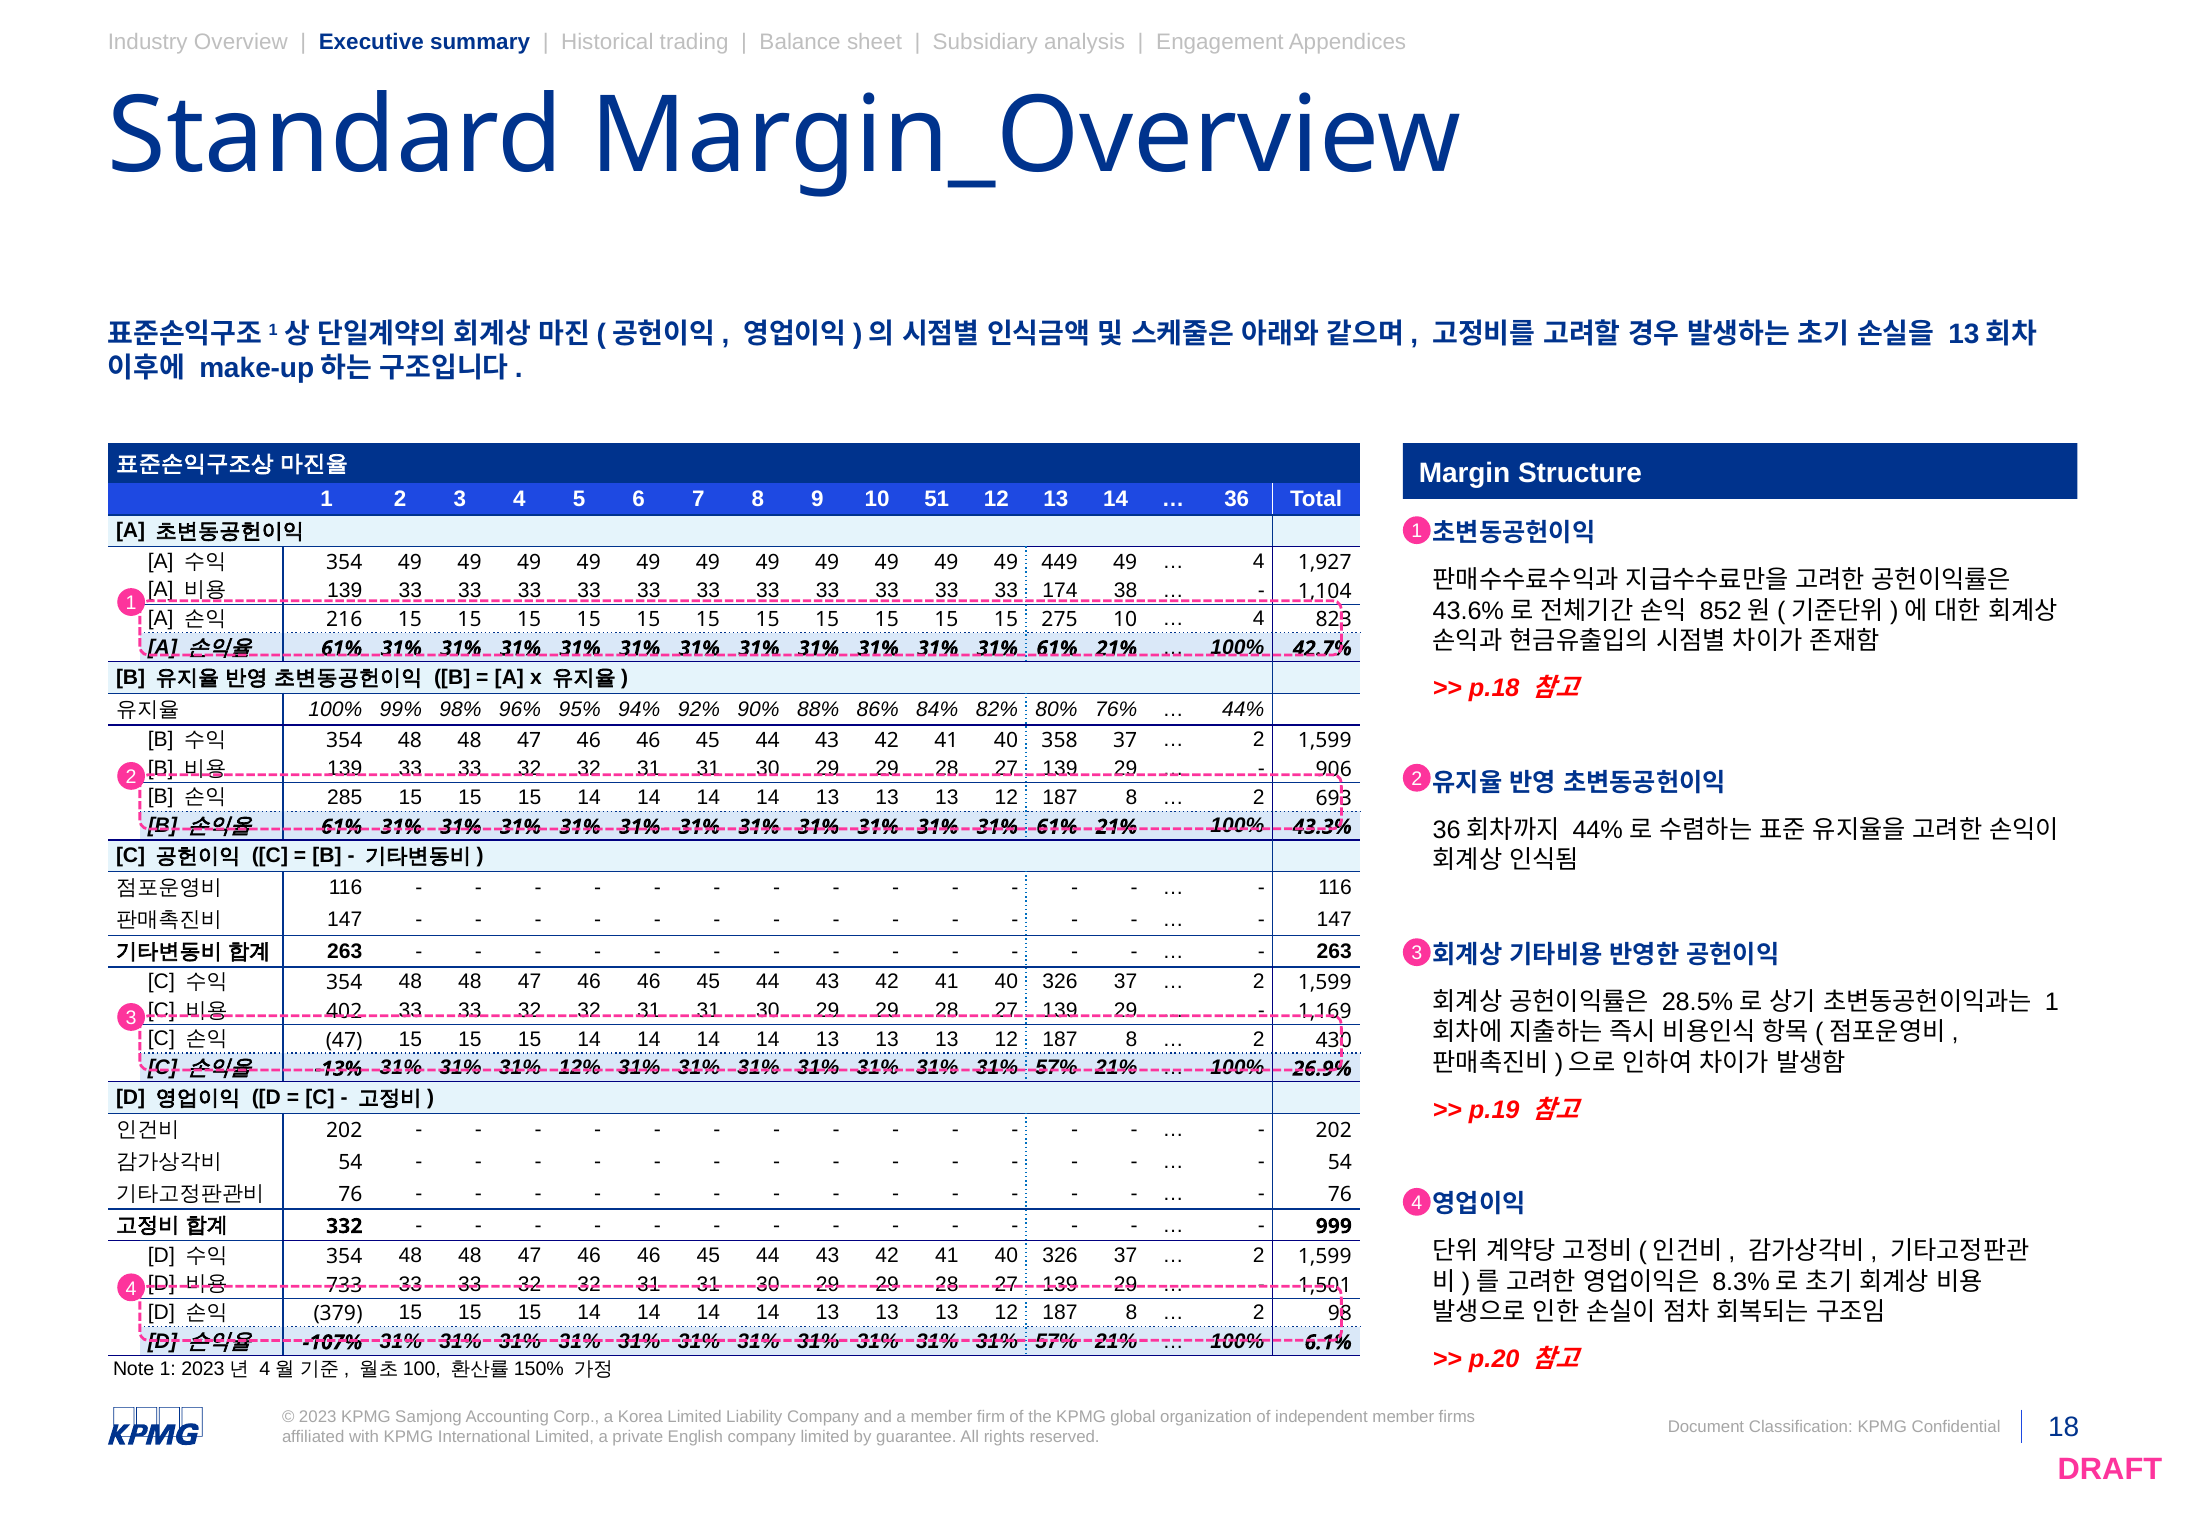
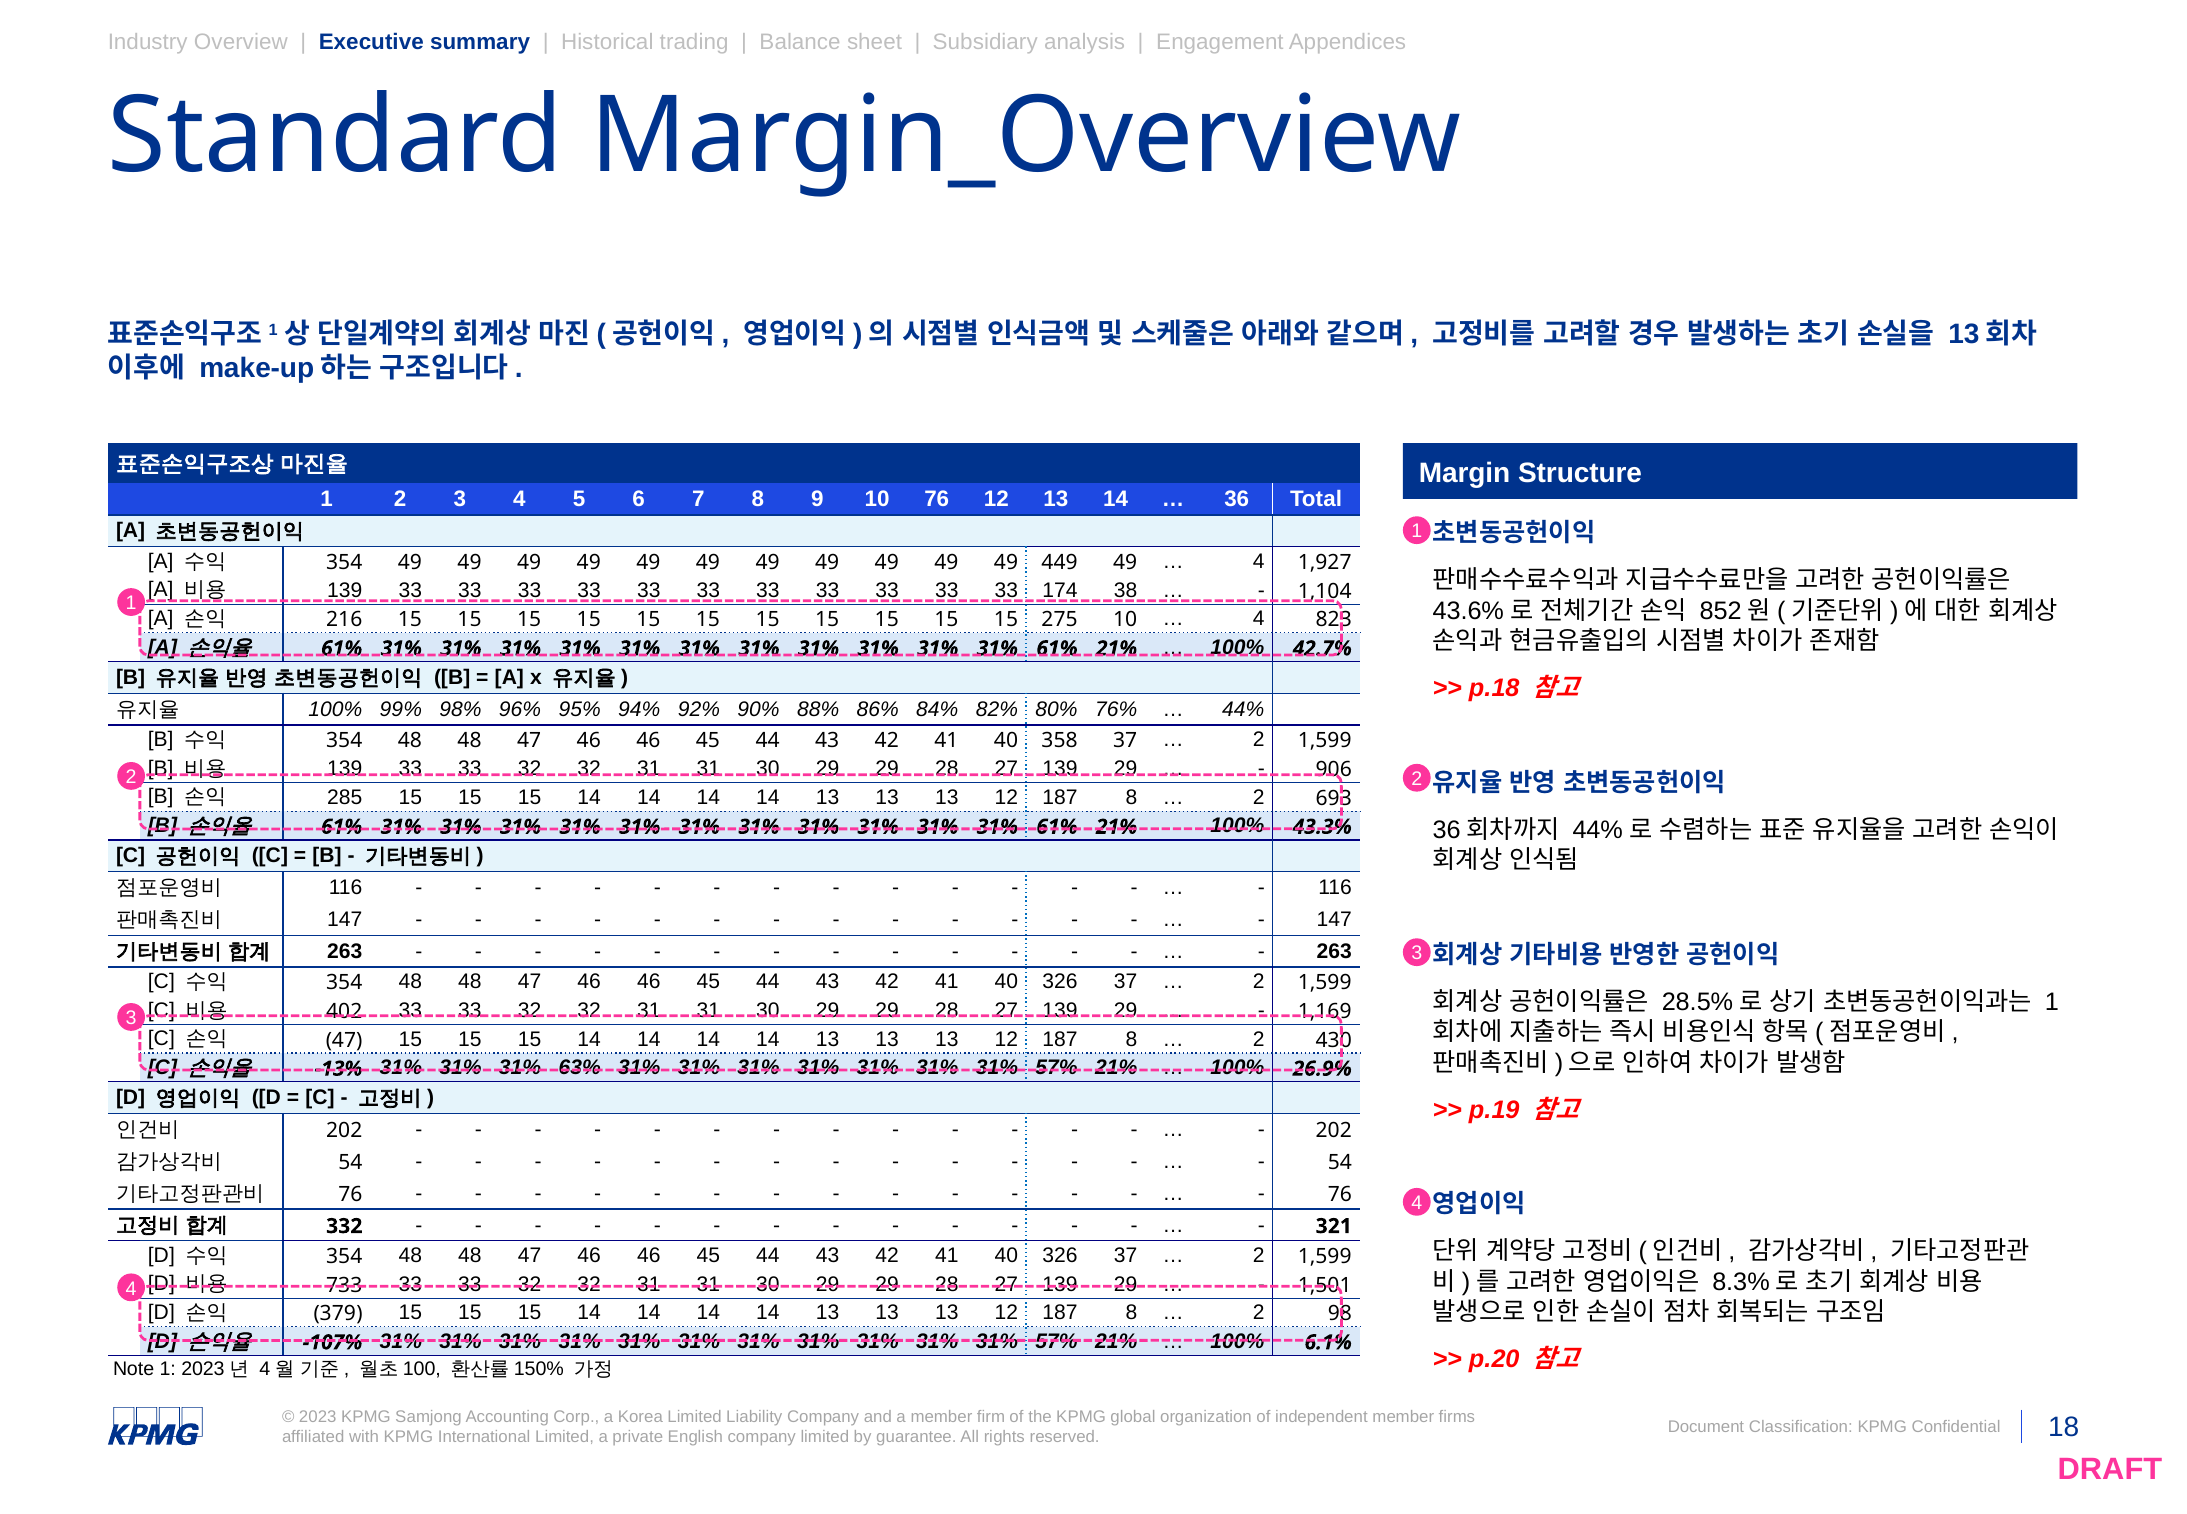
10 51: 51 -> 76
12%: 12% -> 63%
999: 999 -> 321
